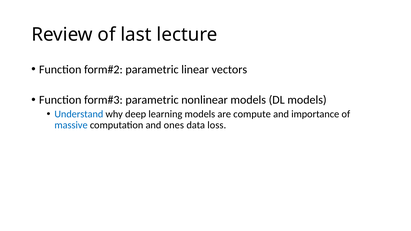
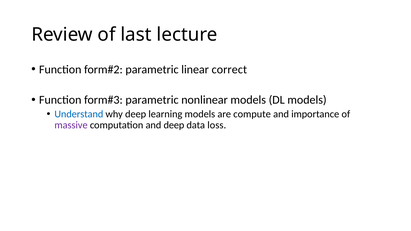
vectors: vectors -> correct
massive colour: blue -> purple
and ones: ones -> deep
